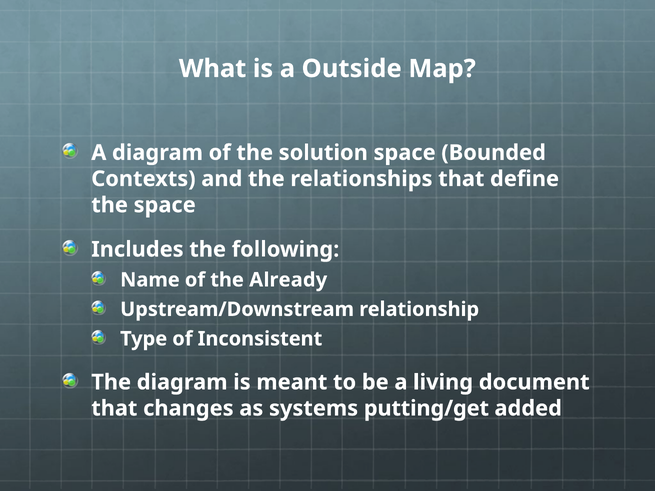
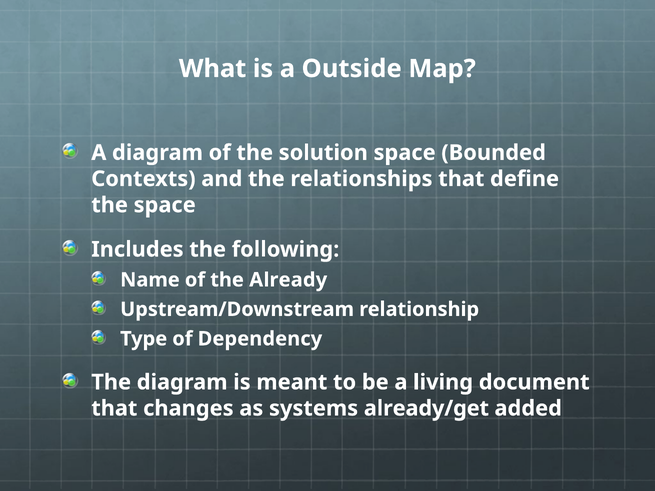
Inconsistent: Inconsistent -> Dependency
putting/get: putting/get -> already/get
